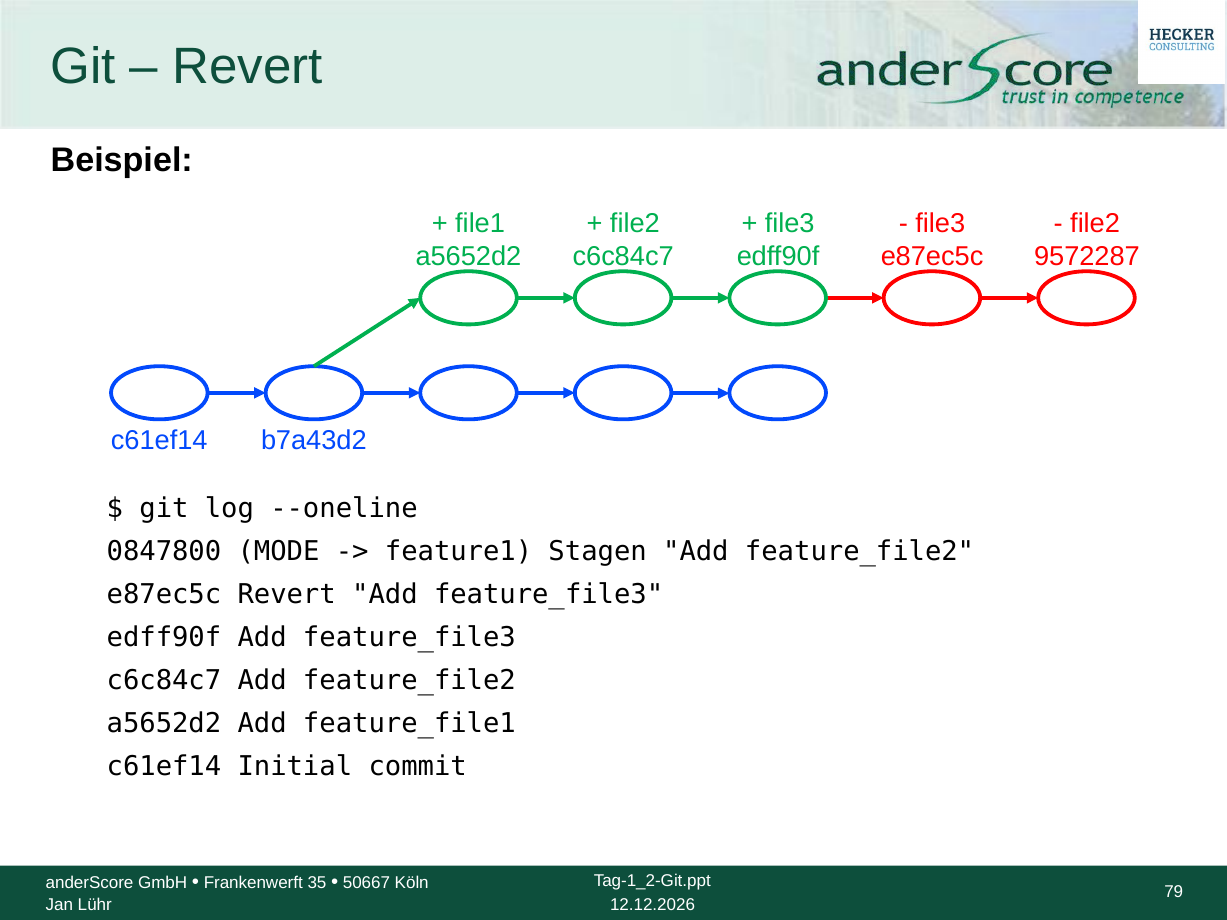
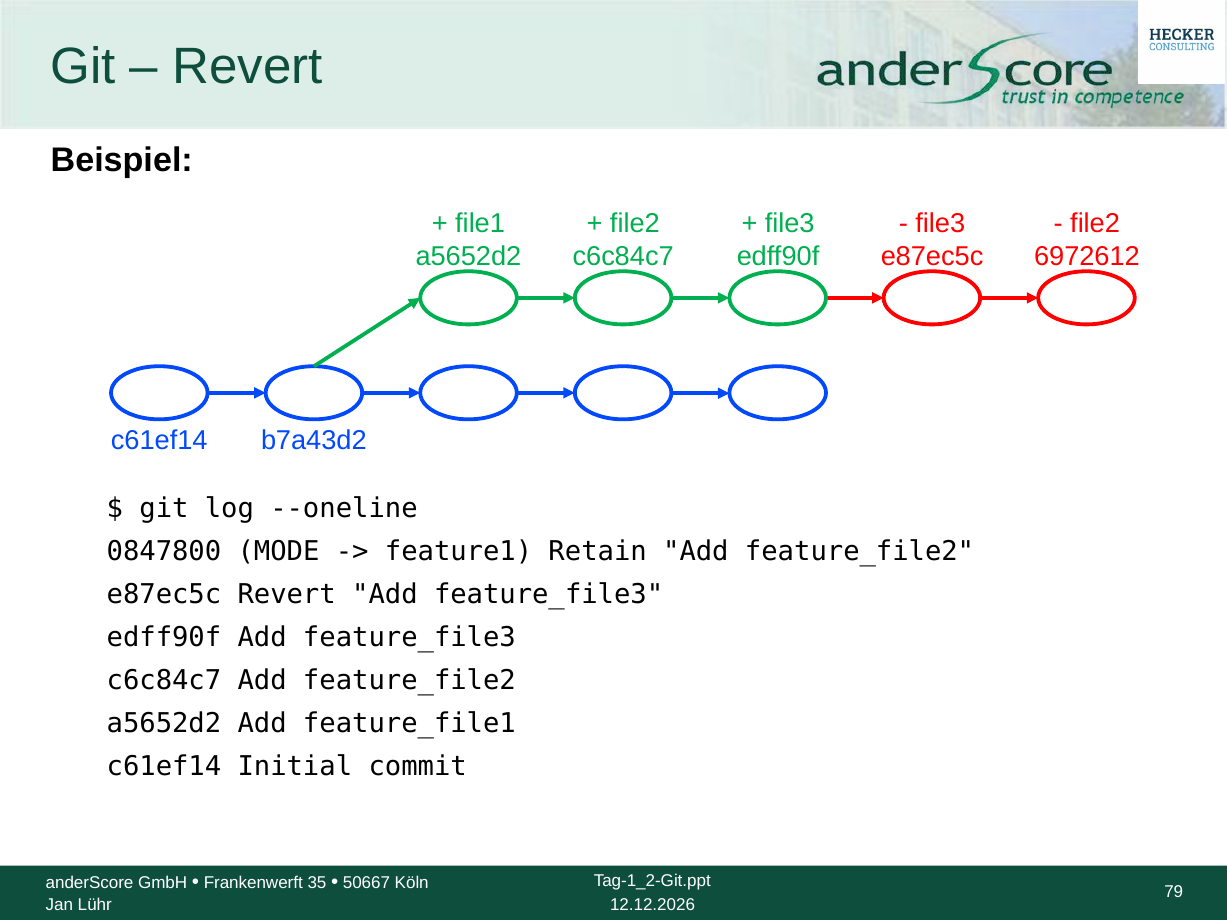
9572287: 9572287 -> 6972612
Stagen: Stagen -> Retain
